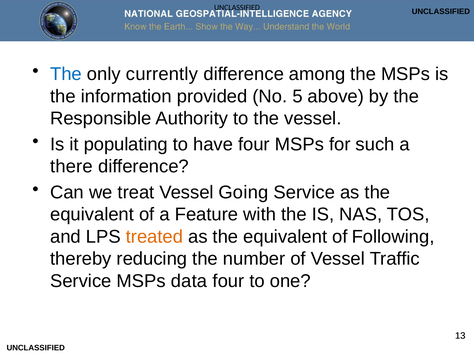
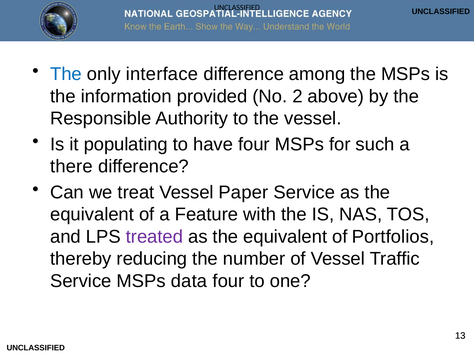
currently: currently -> interface
5: 5 -> 2
Going: Going -> Paper
treated colour: orange -> purple
Following: Following -> Portfolios
